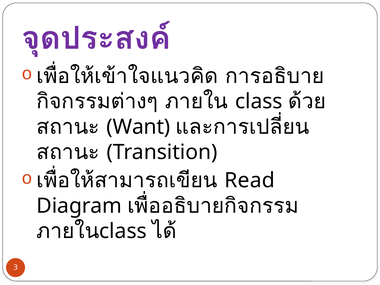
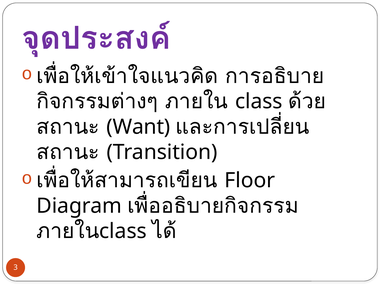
Read: Read -> Floor
